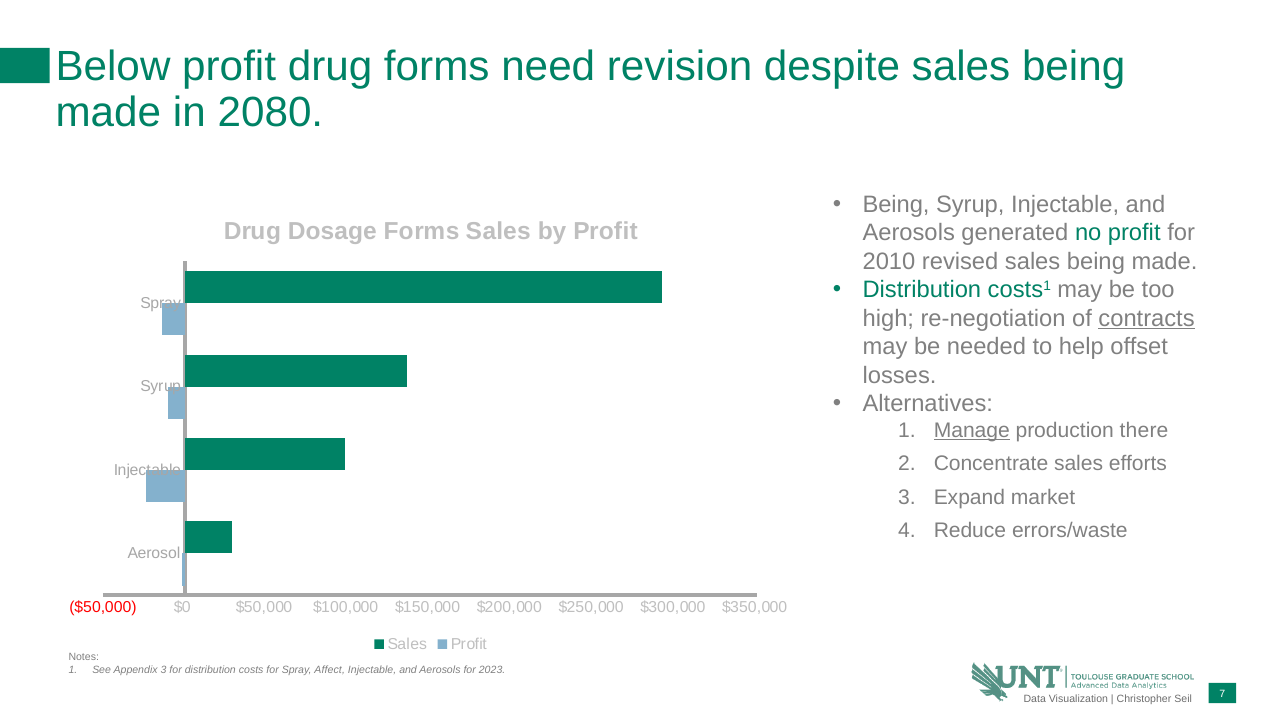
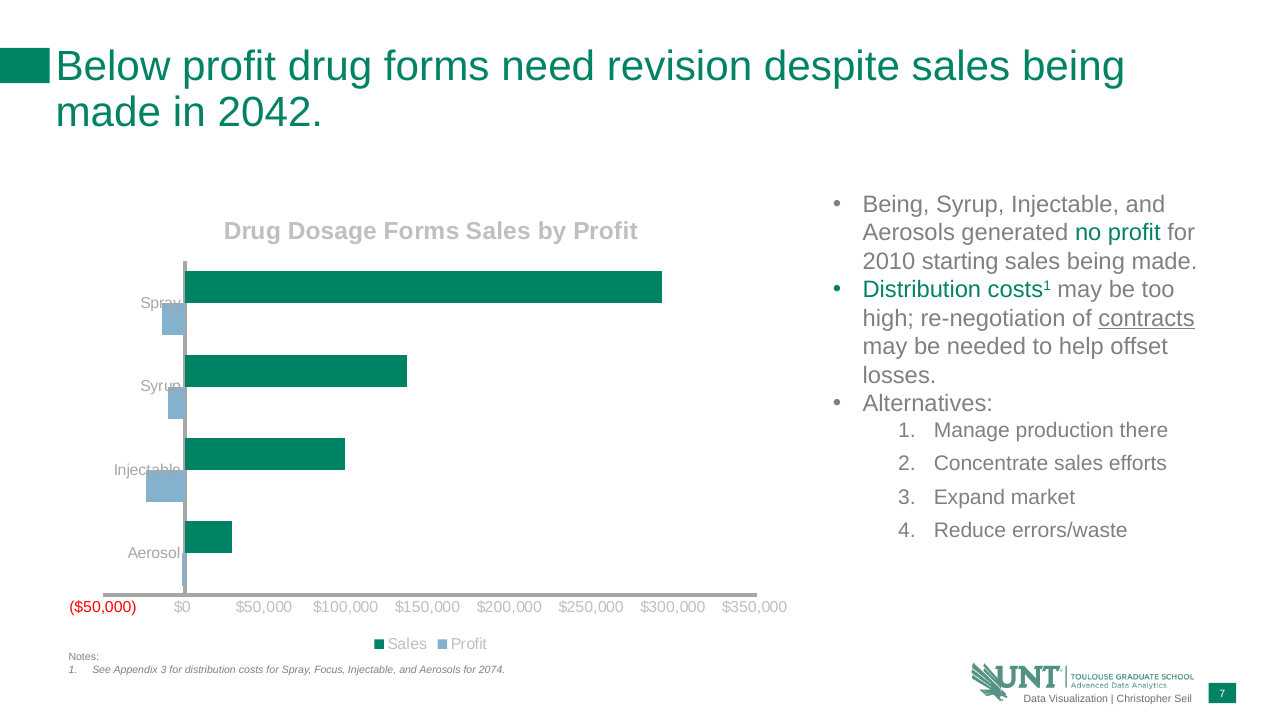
2080: 2080 -> 2042
revised: revised -> starting
Manage underline: present -> none
Affect: Affect -> Focus
2023: 2023 -> 2074
